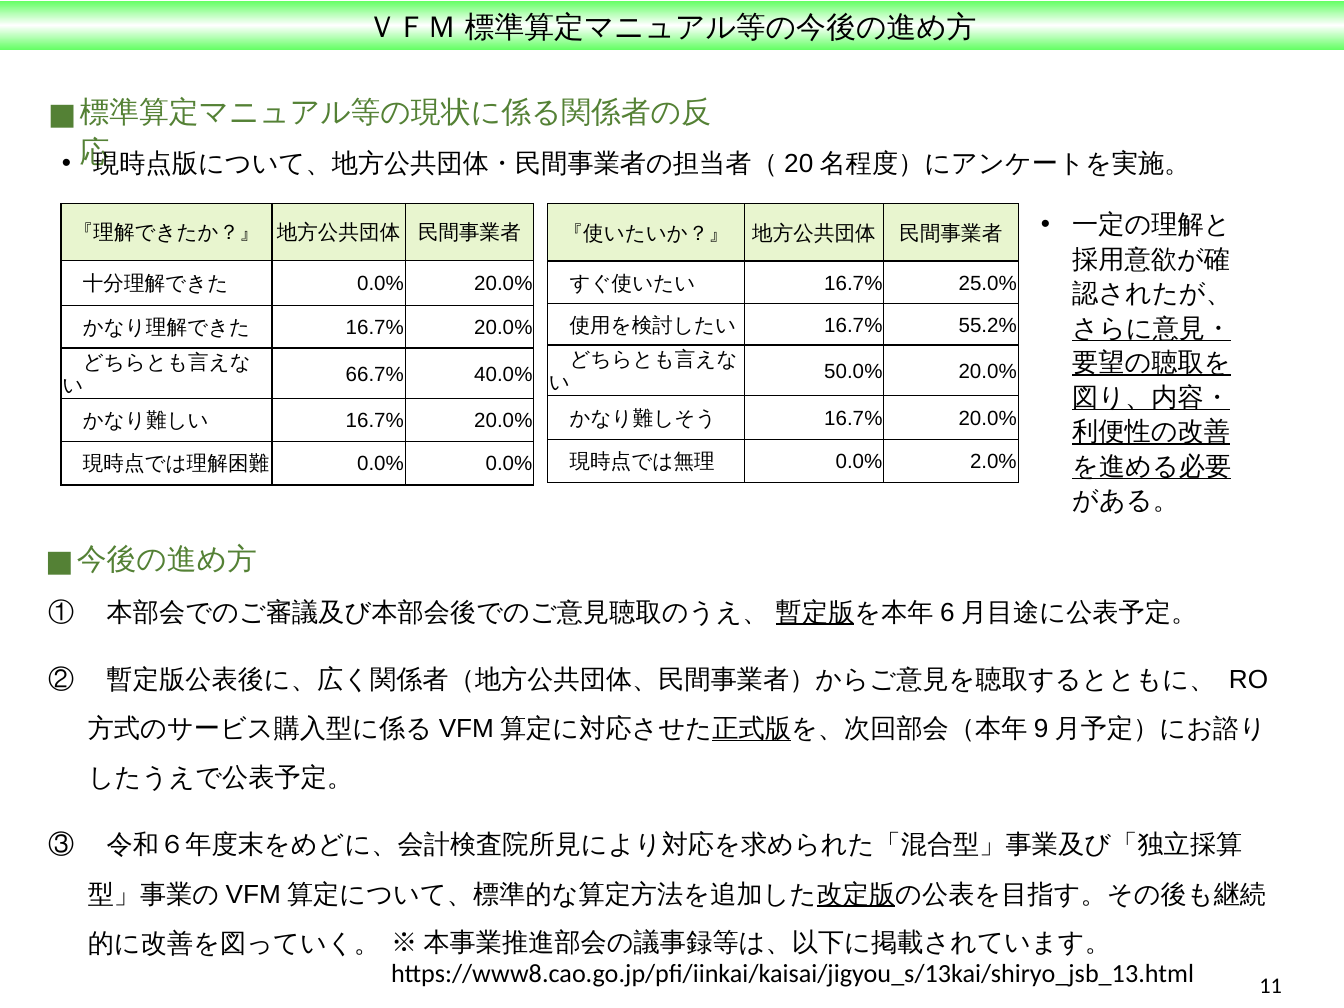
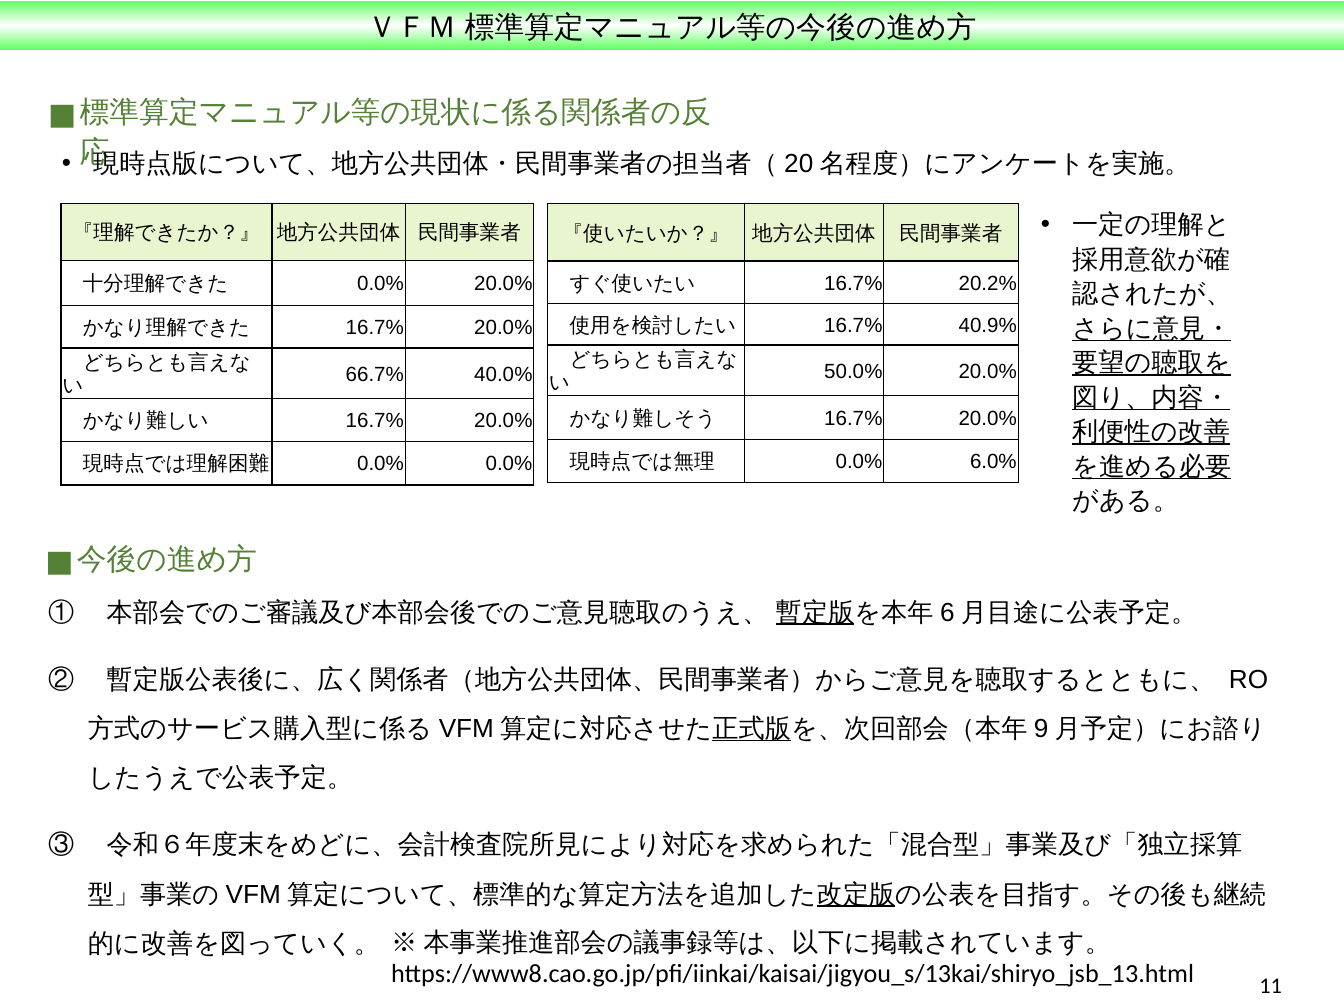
25.0%: 25.0% -> 20.2%
55.2%: 55.2% -> 40.9%
2.0%: 2.0% -> 6.0%
